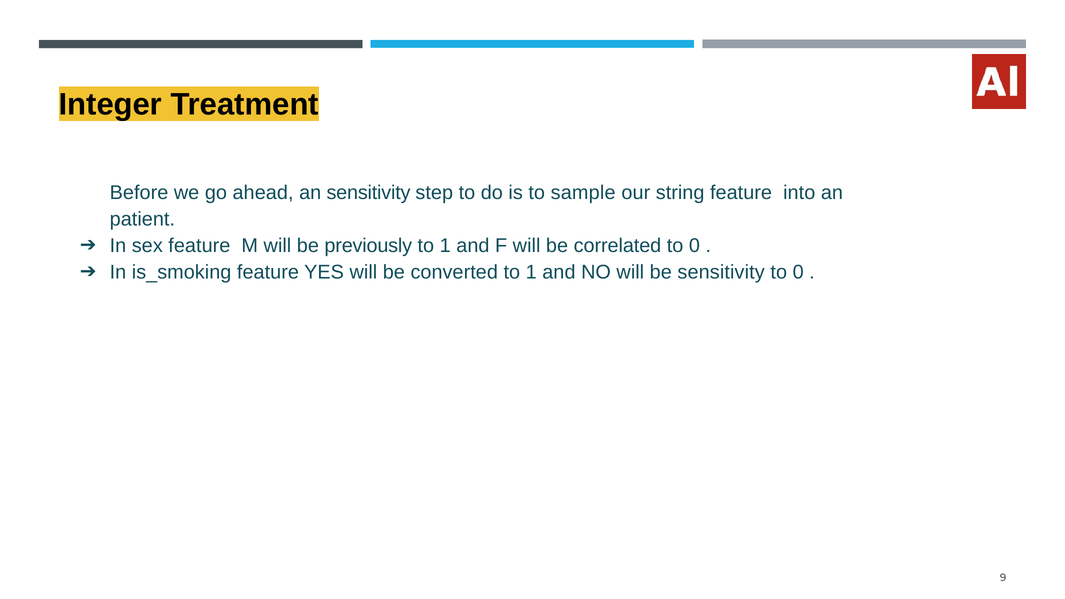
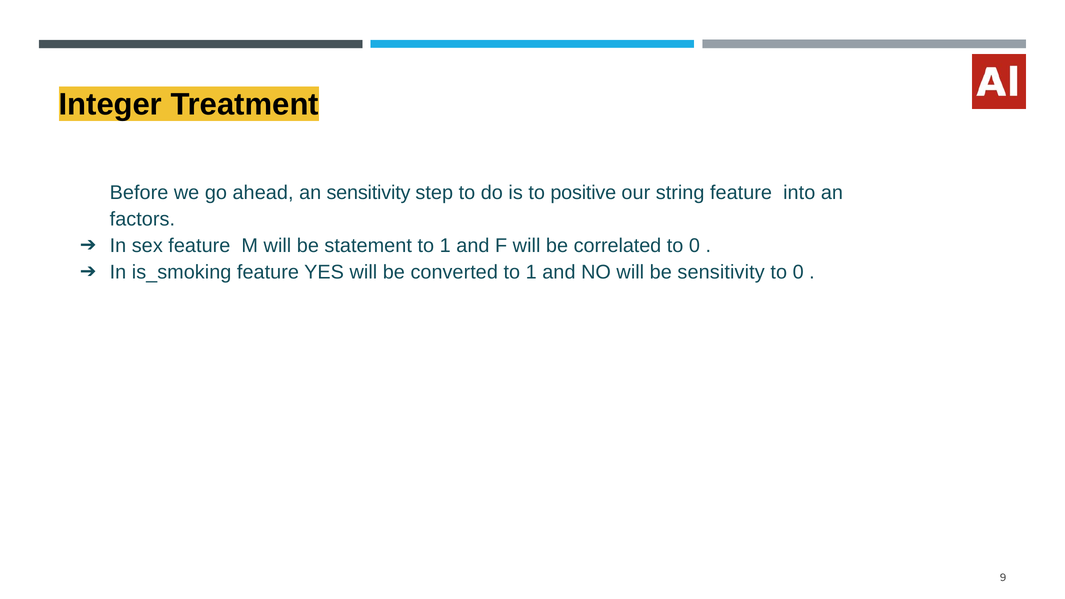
sample: sample -> positive
patient: patient -> factors
previously: previously -> statement
